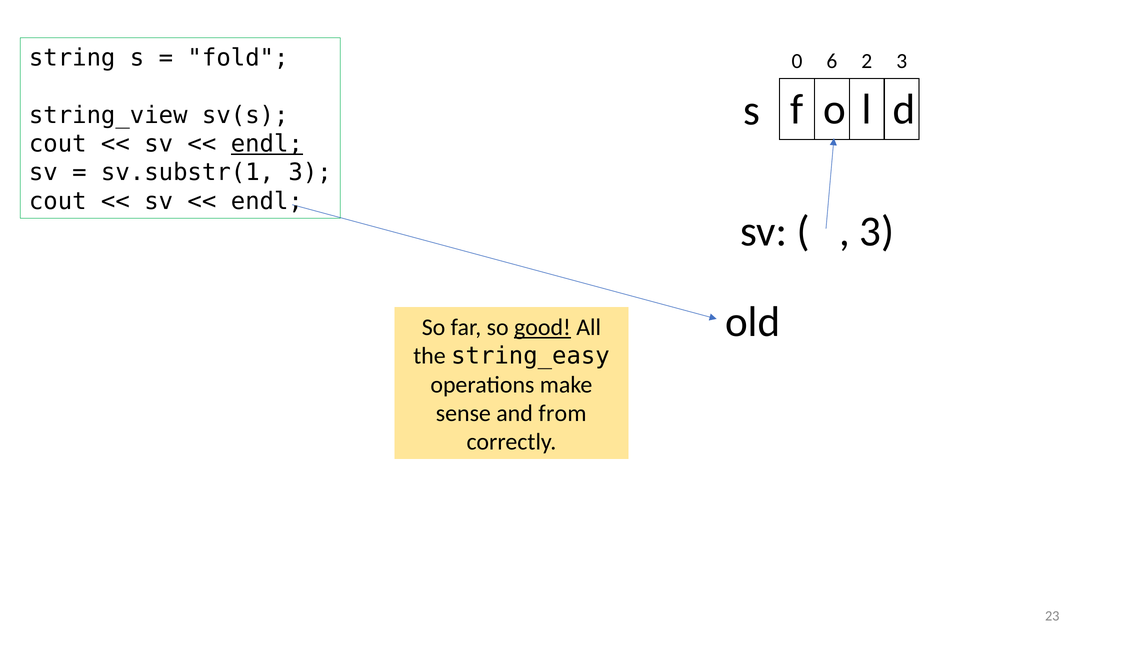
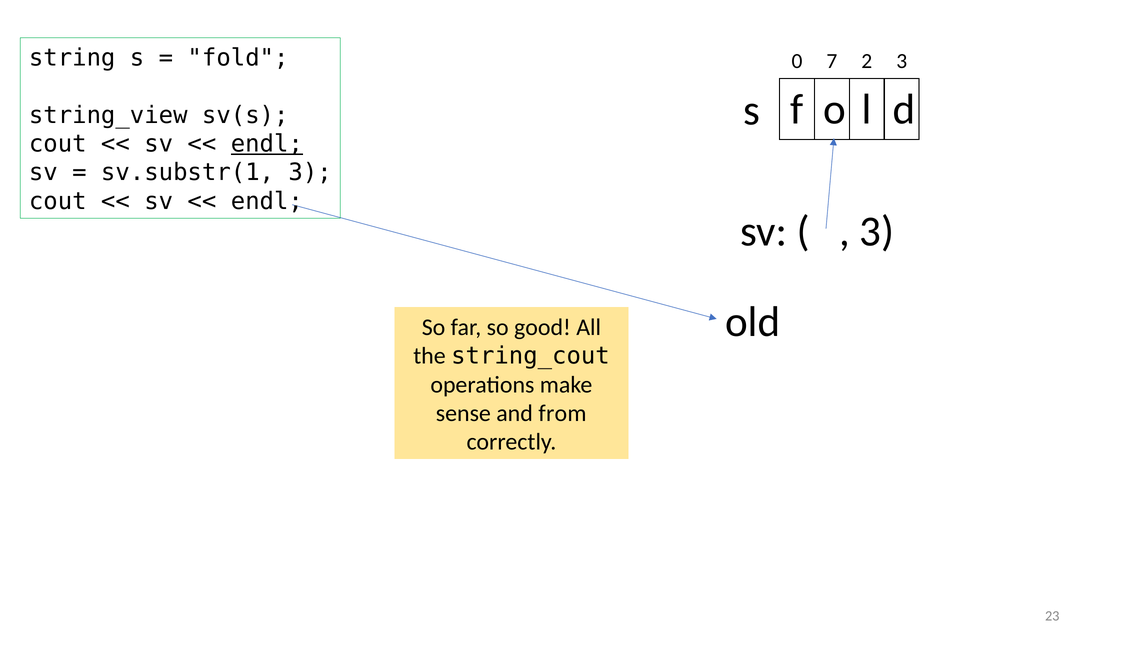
6: 6 -> 7
good underline: present -> none
string_easy: string_easy -> string_cout
